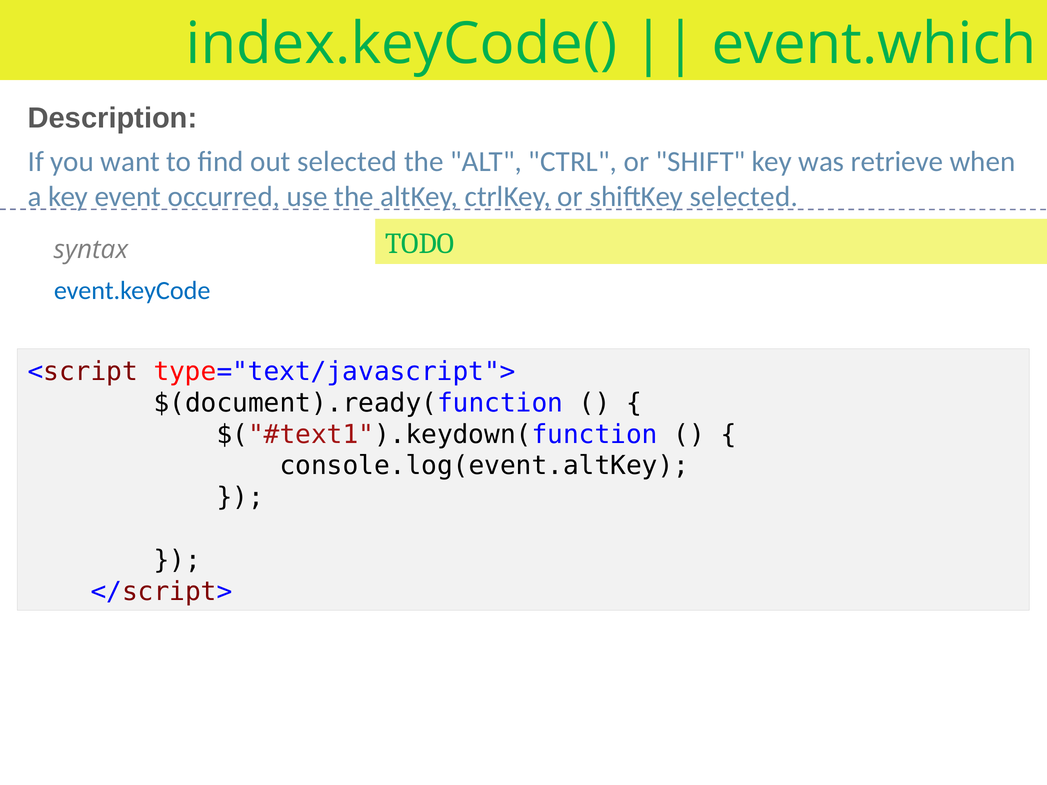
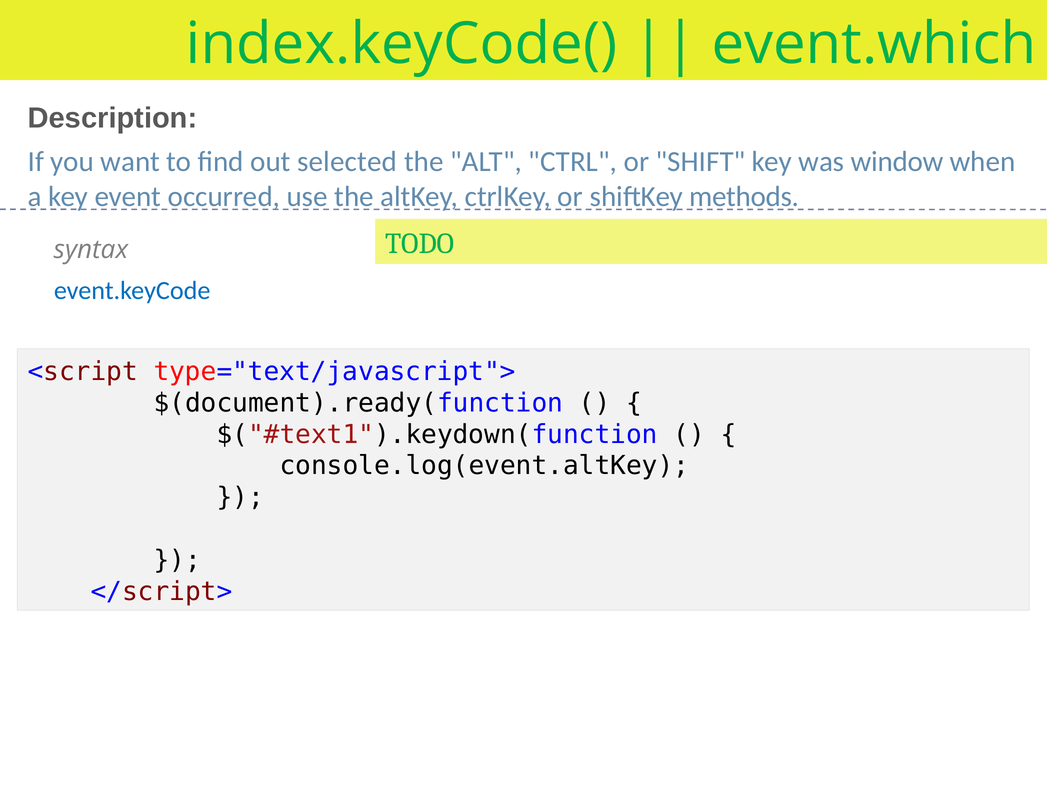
retrieve: retrieve -> window
shiftKey selected: selected -> methods
